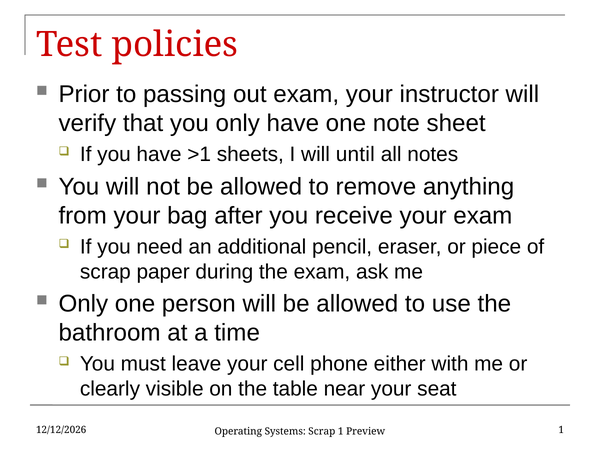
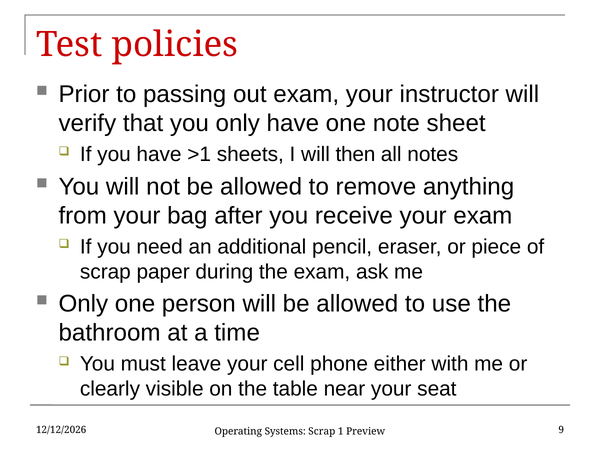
until: until -> then
Preview 1: 1 -> 9
